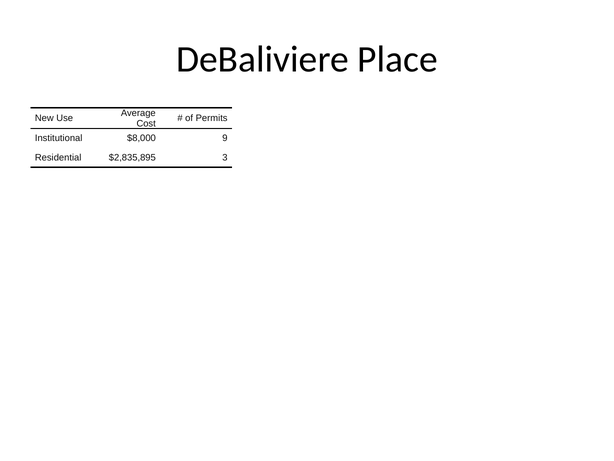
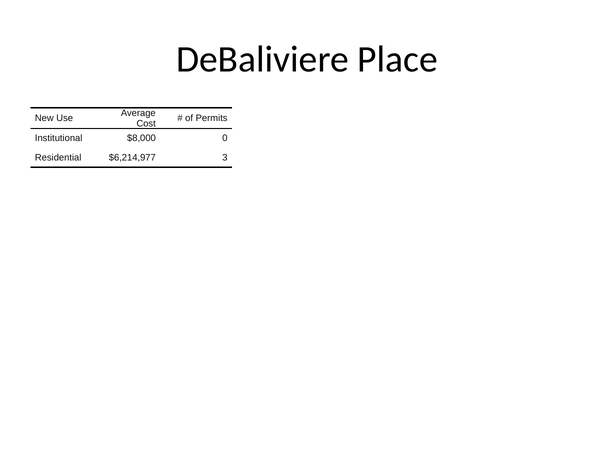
9: 9 -> 0
$2,835,895: $2,835,895 -> $6,214,977
